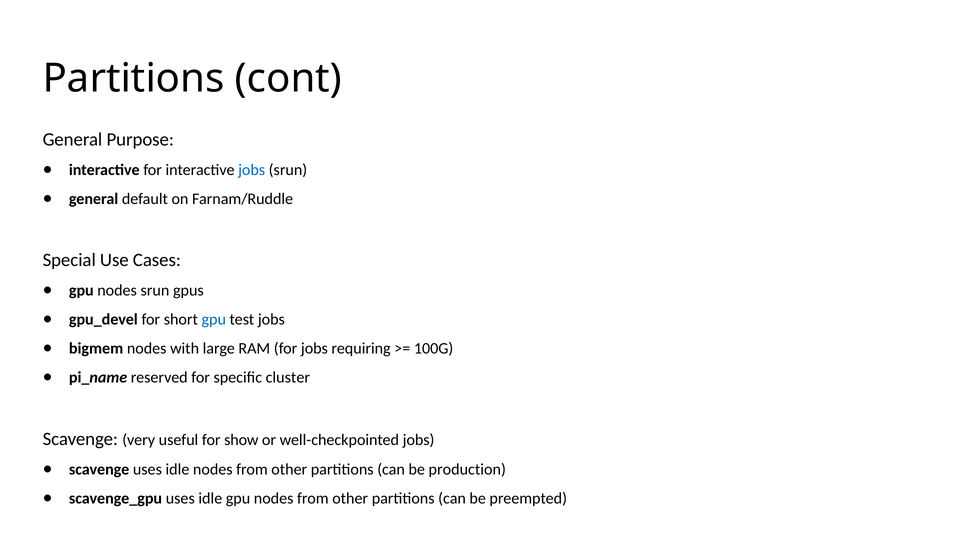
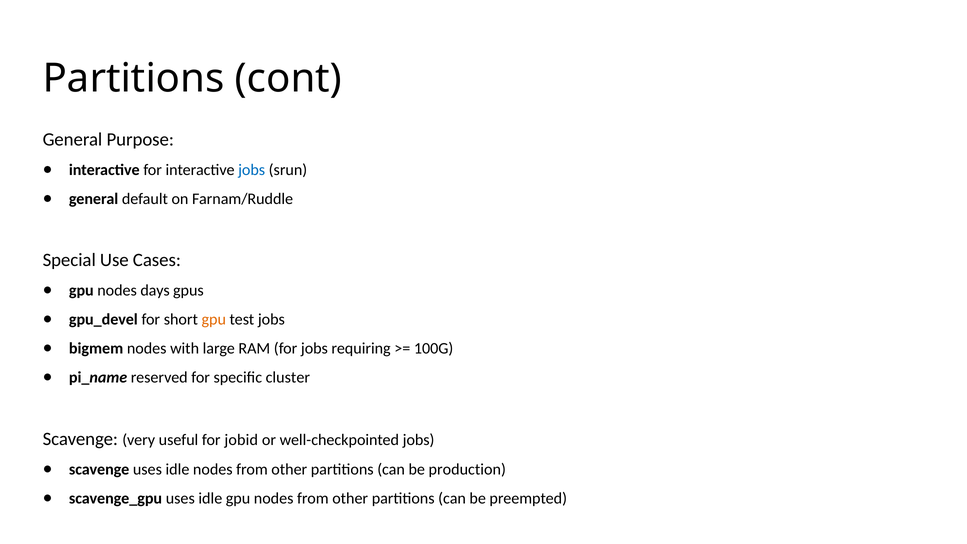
nodes srun: srun -> days
gpu at (214, 319) colour: blue -> orange
show: show -> jobid
